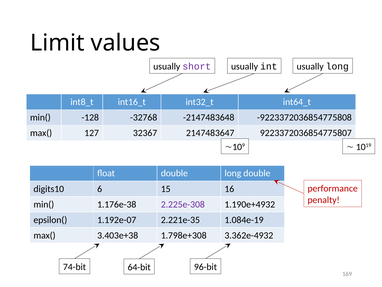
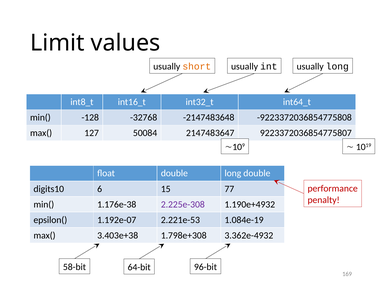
short colour: purple -> orange
32367: 32367 -> 50084
16: 16 -> 77
2.221e-35: 2.221e-35 -> 2.221e-53
74-bit: 74-bit -> 58-bit
